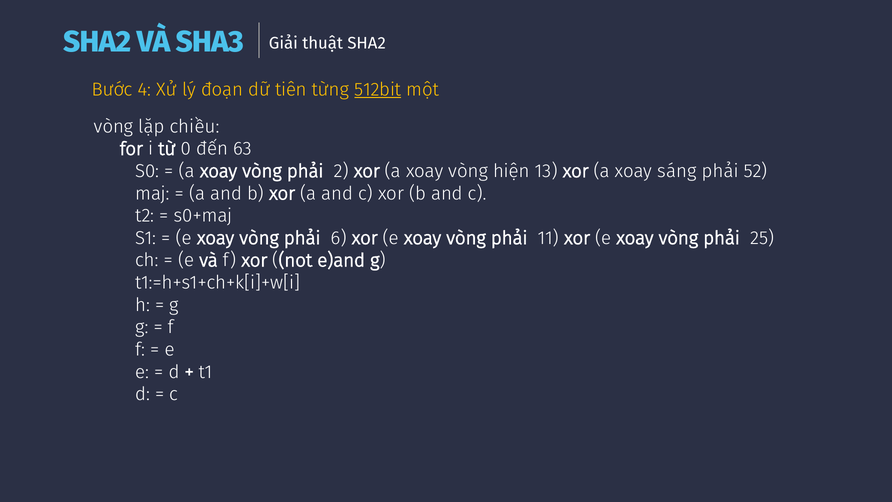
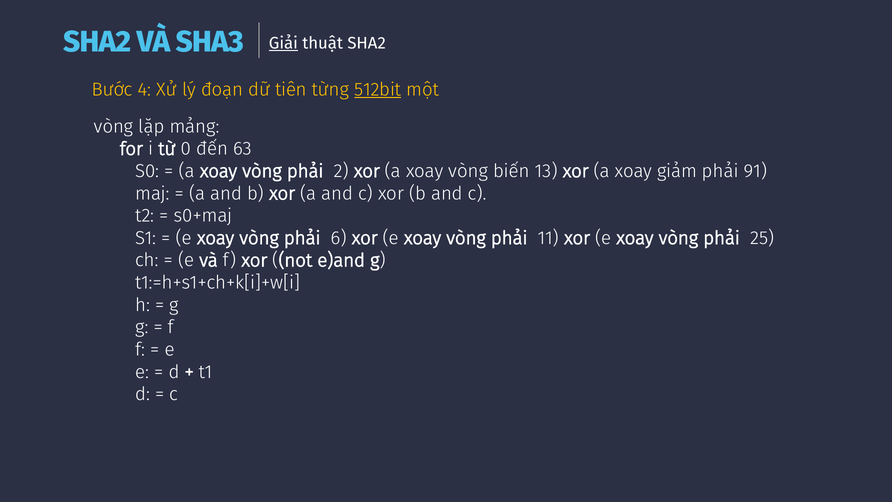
Giải underline: none -> present
chiều: chiều -> mảng
hiện: hiện -> biến
sáng: sáng -> giảm
52: 52 -> 91
